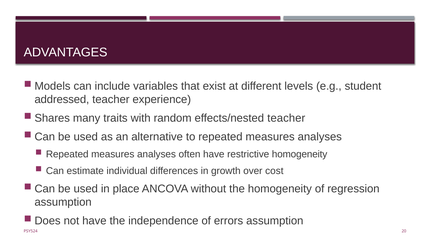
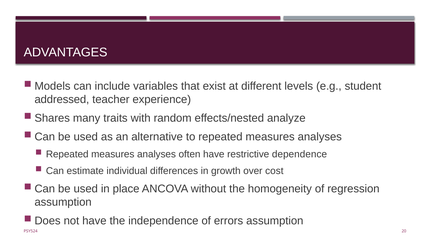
effects/nested teacher: teacher -> analyze
restrictive homogeneity: homogeneity -> dependence
